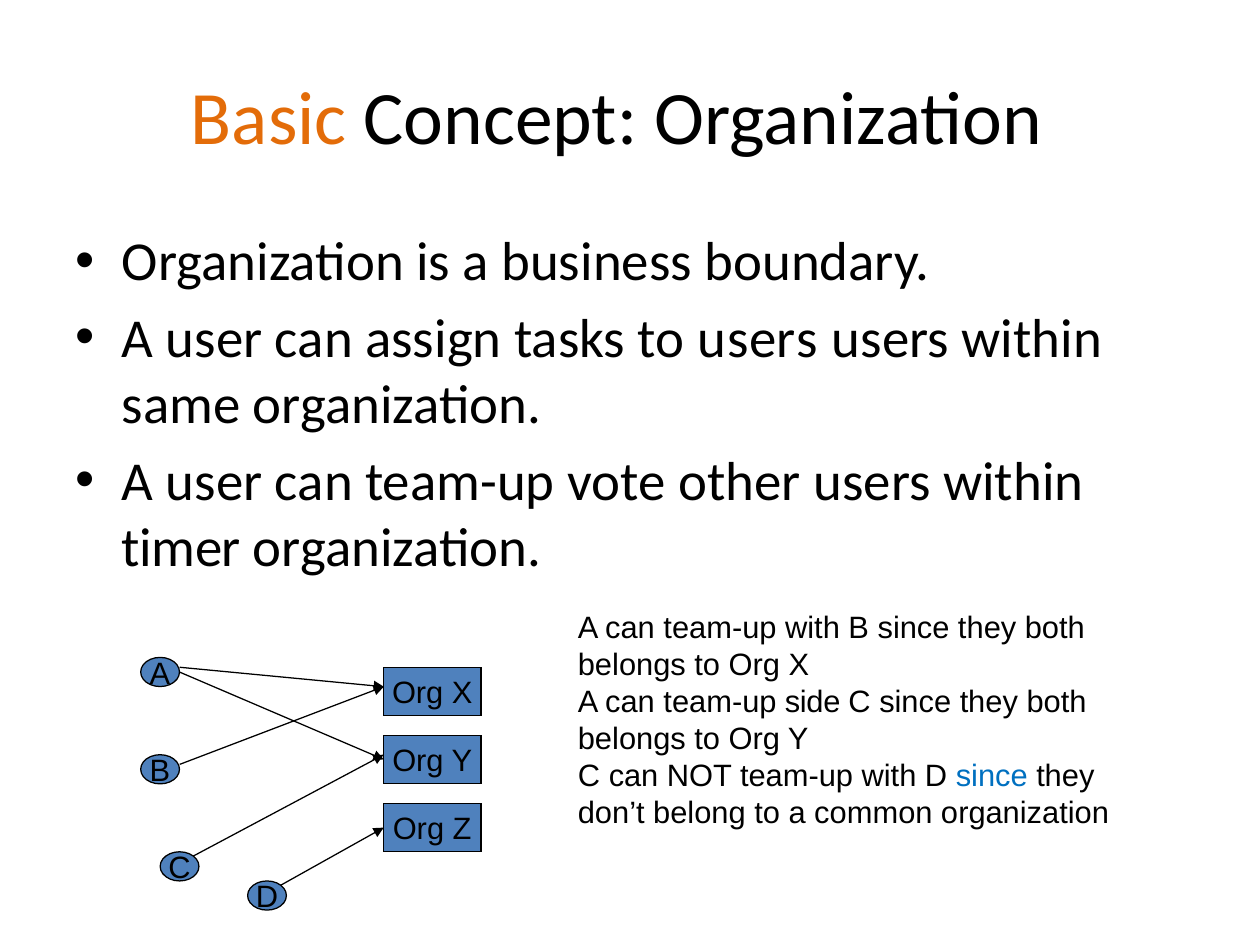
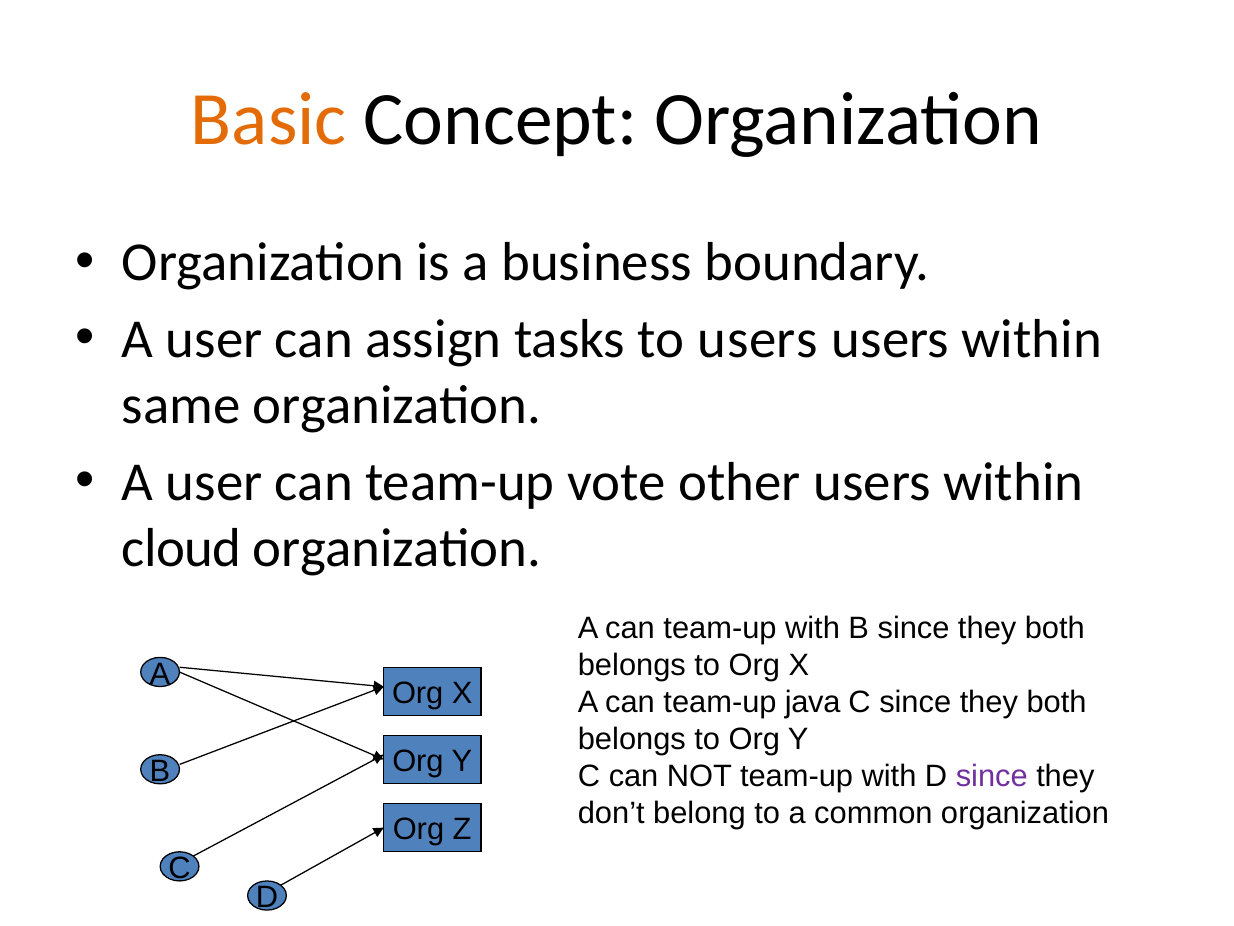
timer: timer -> cloud
side: side -> java
since at (992, 776) colour: blue -> purple
